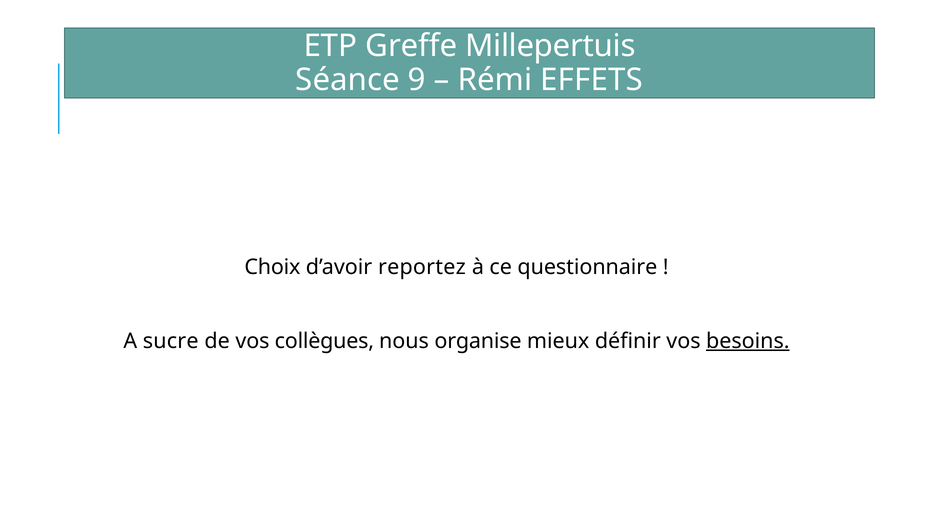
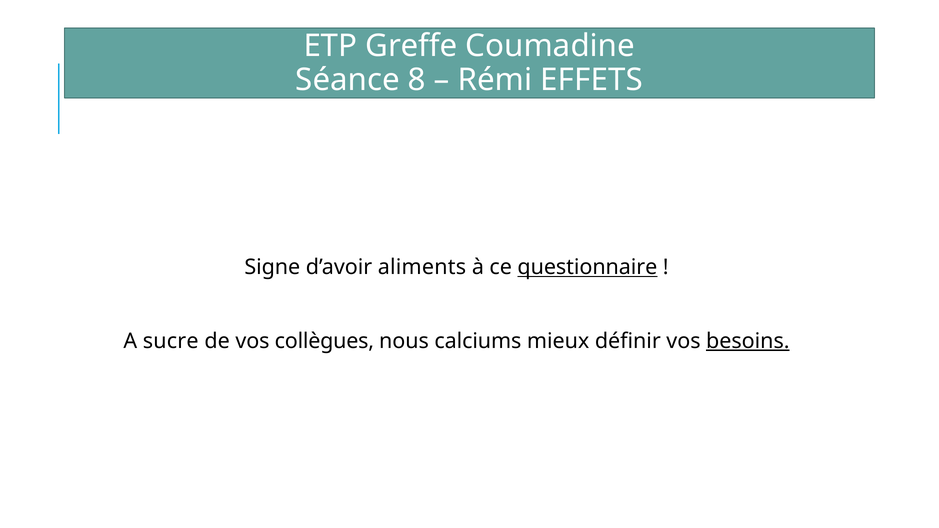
Millepertuis: Millepertuis -> Coumadine
9: 9 -> 8
Choix: Choix -> Signe
reportez: reportez -> aliments
questionnaire underline: none -> present
organise: organise -> calciums
